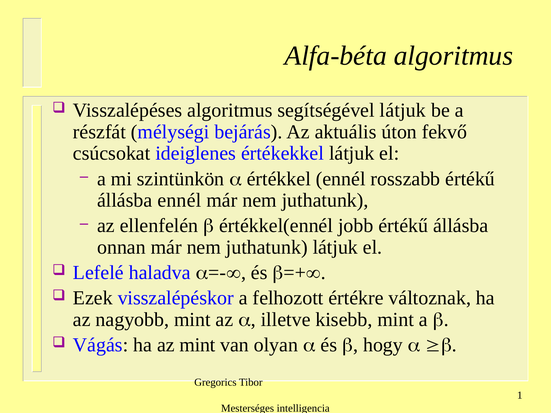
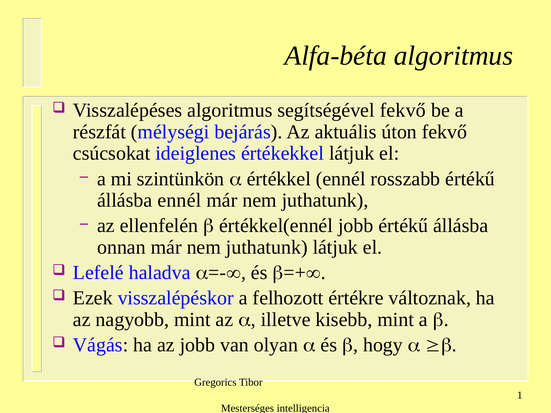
segítségével látjuk: látjuk -> fekvő
az mint: mint -> jobb
